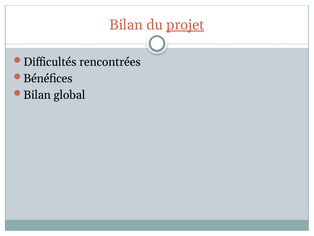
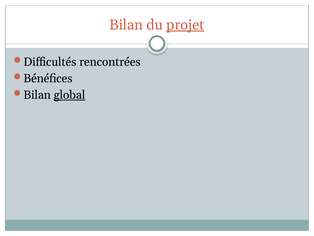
global underline: none -> present
